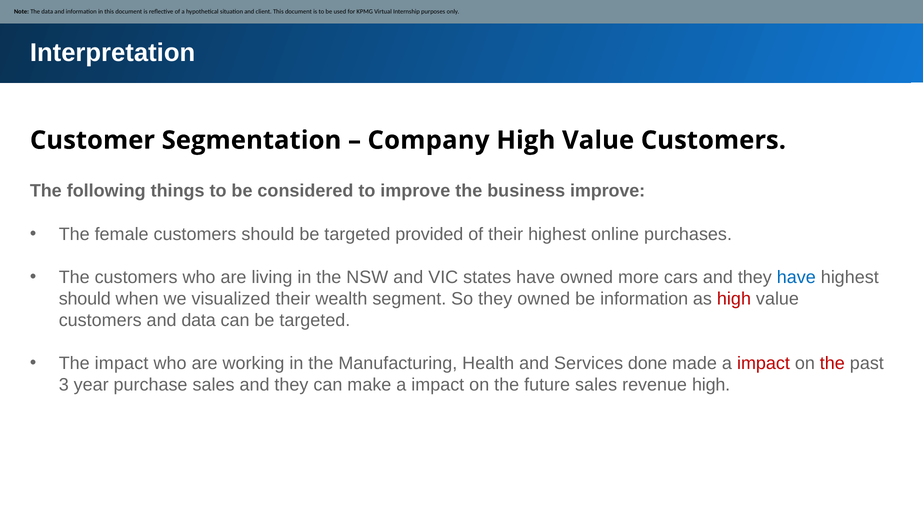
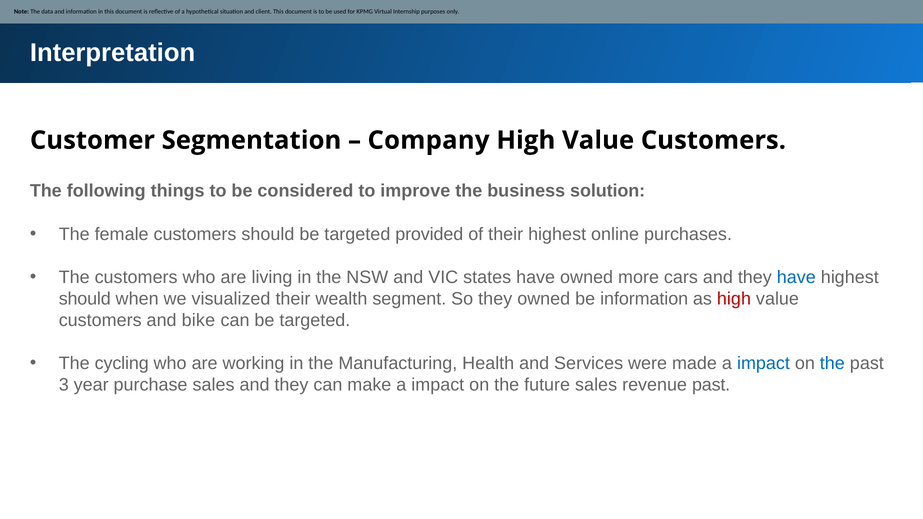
business improve: improve -> solution
and data: data -> bike
The impact: impact -> cycling
done: done -> were
impact at (763, 363) colour: red -> blue
the at (832, 363) colour: red -> blue
revenue high: high -> past
